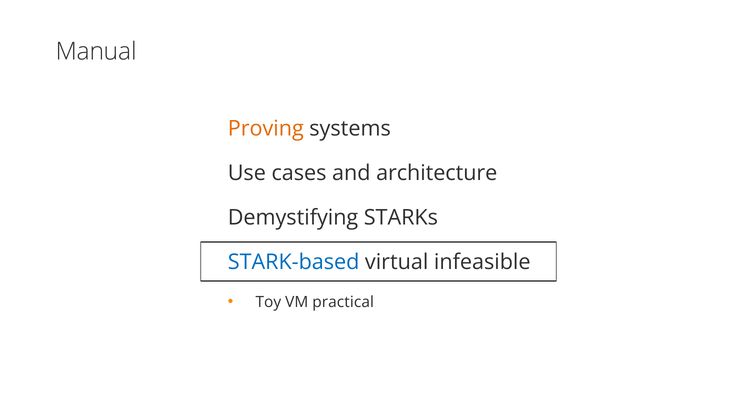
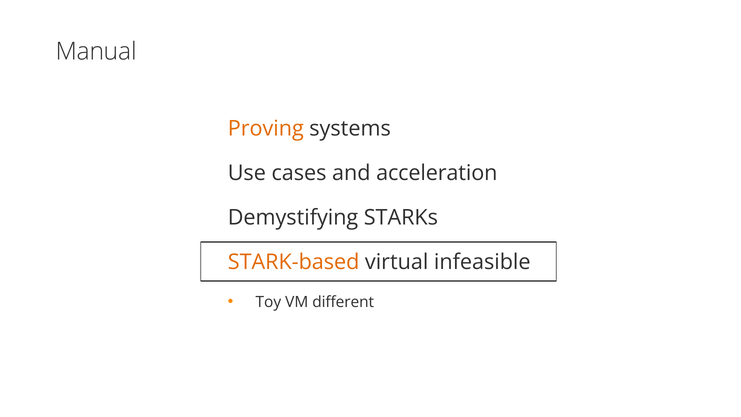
architecture: architecture -> acceleration
STARK-based colour: blue -> orange
practical: practical -> different
